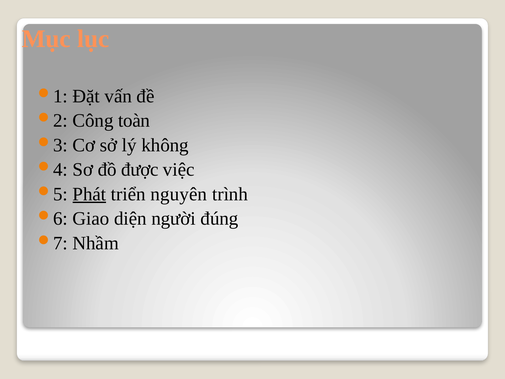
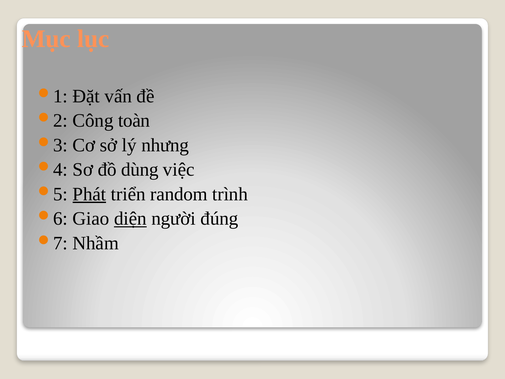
không: không -> nhưng
được: được -> dùng
nguyên: nguyên -> random
diện underline: none -> present
